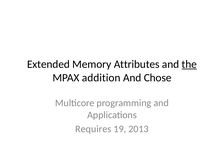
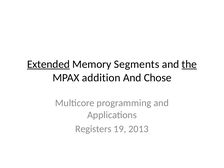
Extended underline: none -> present
Attributes: Attributes -> Segments
Requires: Requires -> Registers
